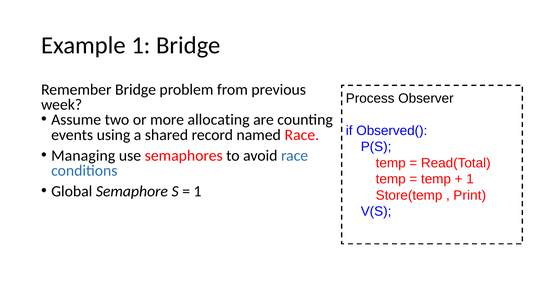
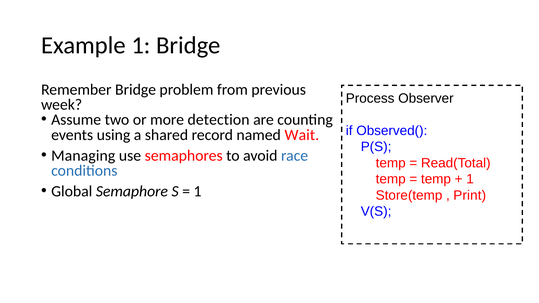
allocating: allocating -> detection
named Race: Race -> Wait
